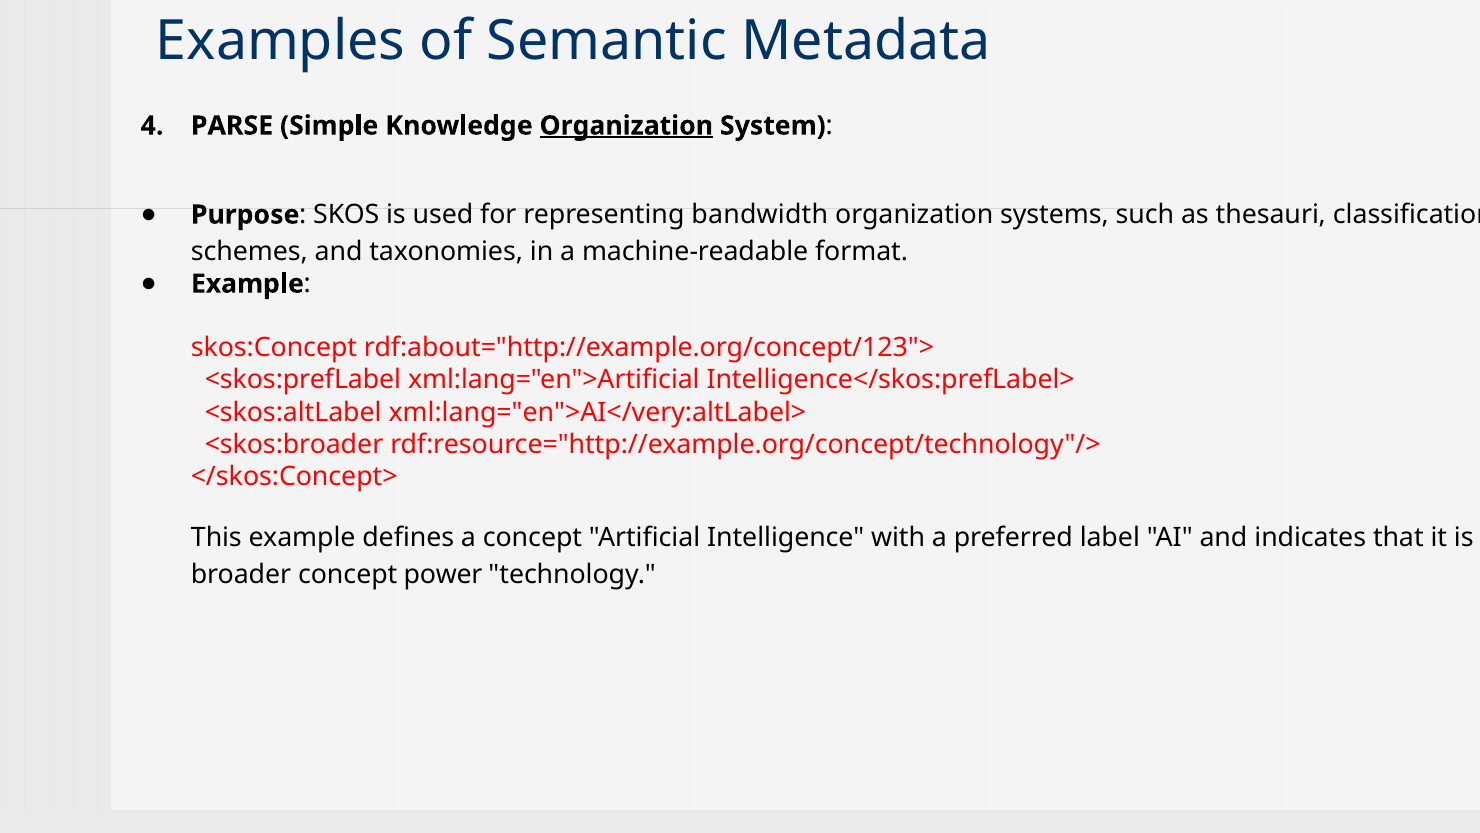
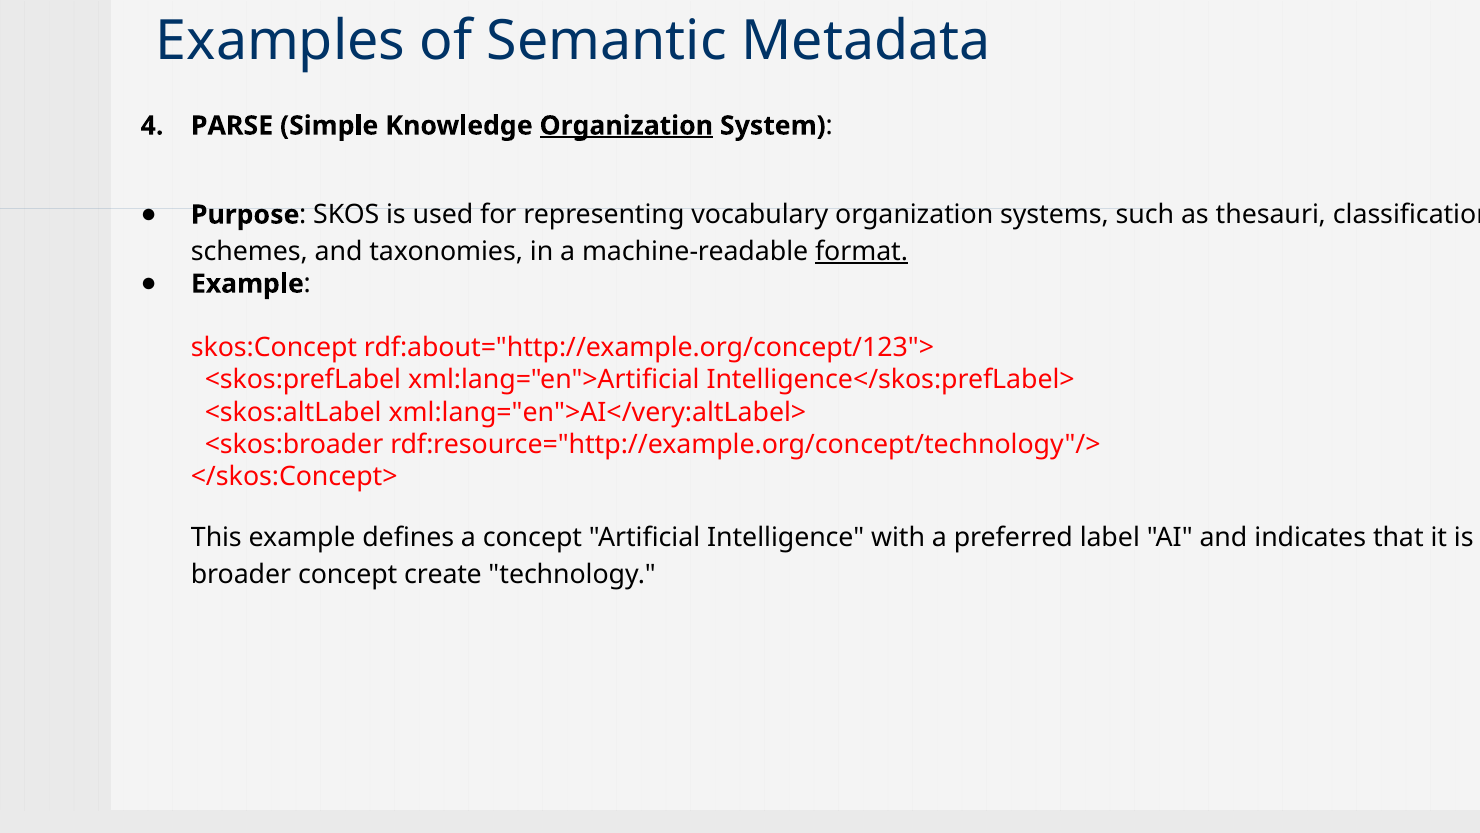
bandwidth: bandwidth -> vocabulary
format underline: none -> present
power: power -> create
